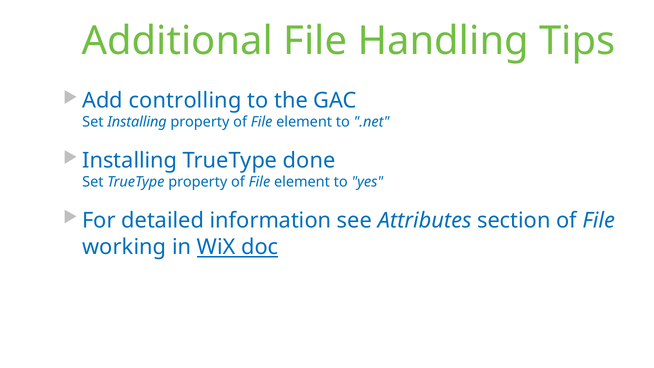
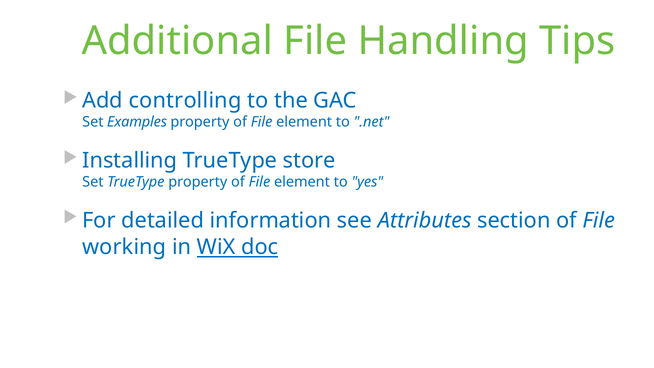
Set Installing: Installing -> Examples
done: done -> store
